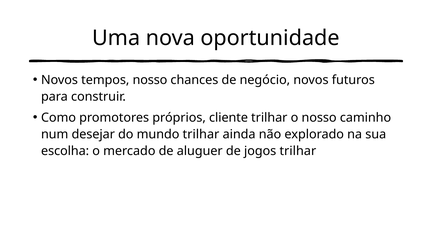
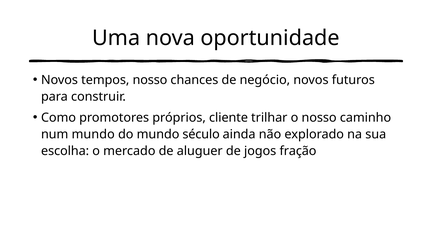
num desejar: desejar -> mundo
mundo trilhar: trilhar -> século
jogos trilhar: trilhar -> fração
